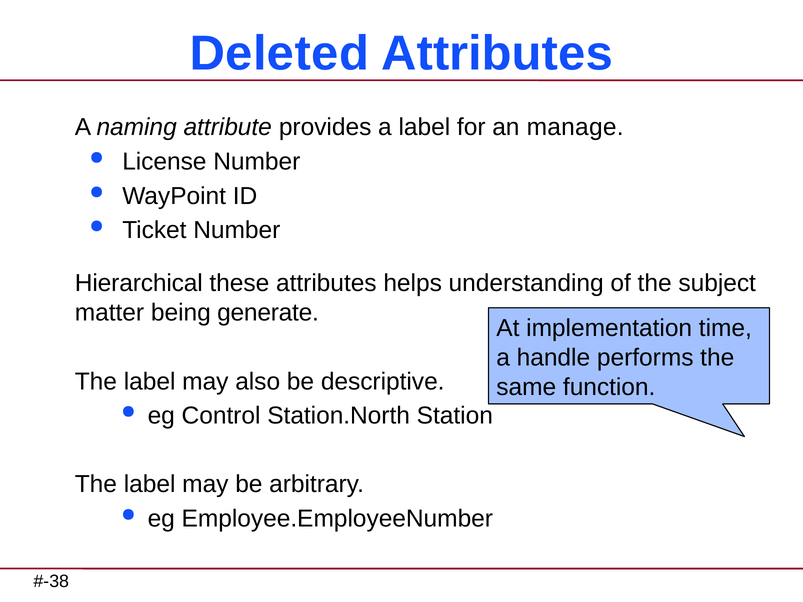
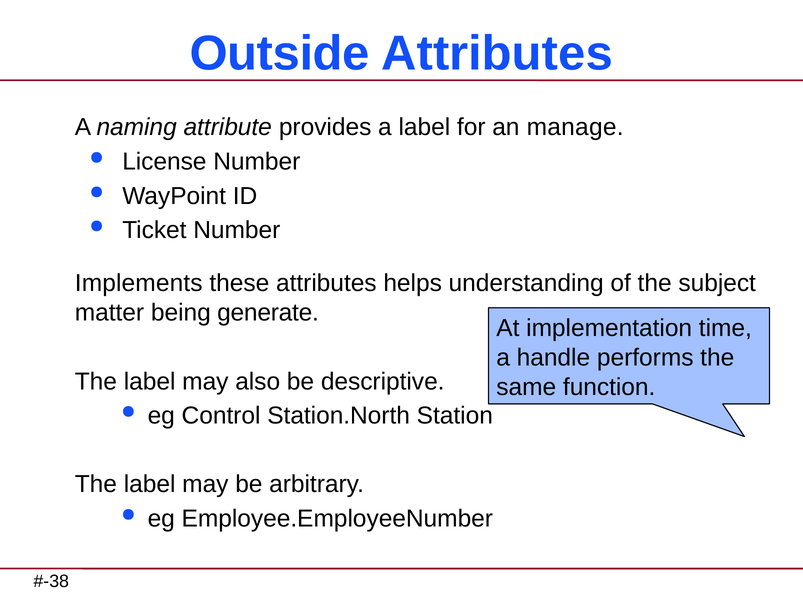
Deleted: Deleted -> Outside
Hierarchical: Hierarchical -> Implements
